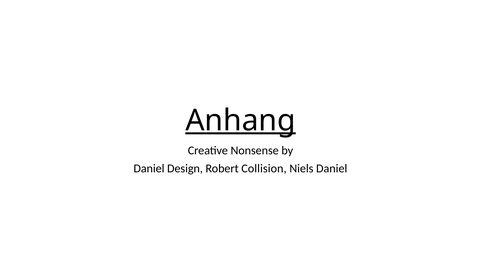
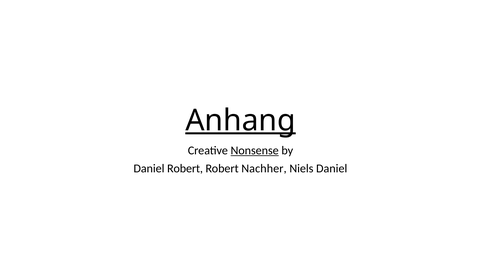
Nonsense underline: none -> present
Daniel Design: Design -> Robert
Collision: Collision -> Nachher
